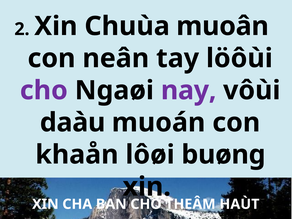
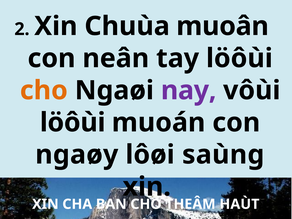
cho at (44, 90) colour: purple -> orange
daàu at (73, 123): daàu -> löôùi
khaån: khaån -> ngaøy
buøng: buøng -> saùng
